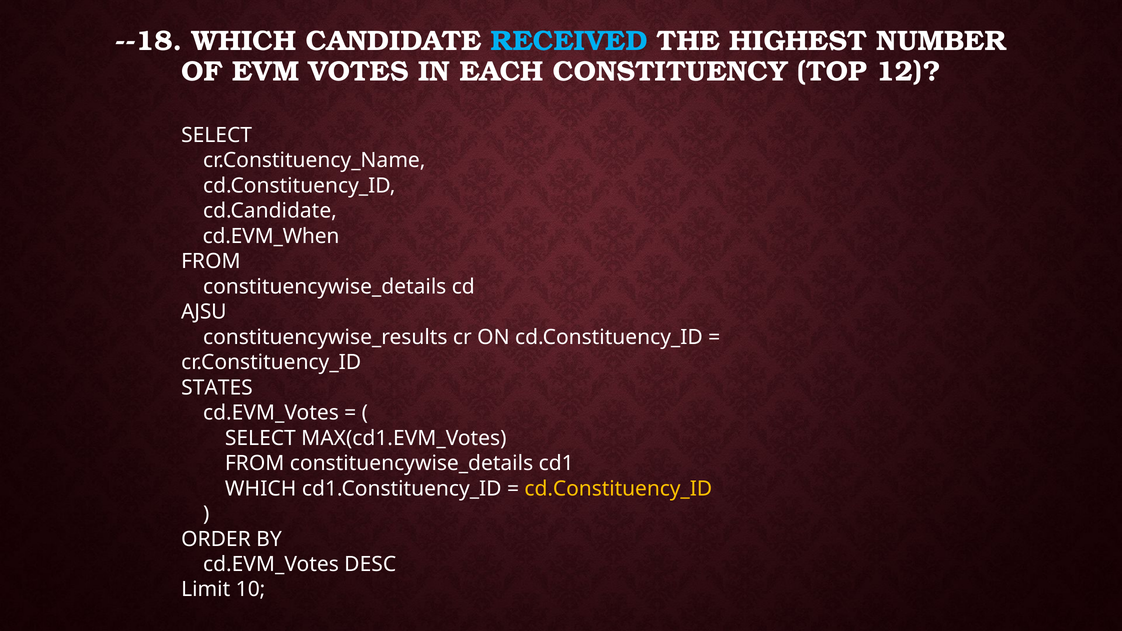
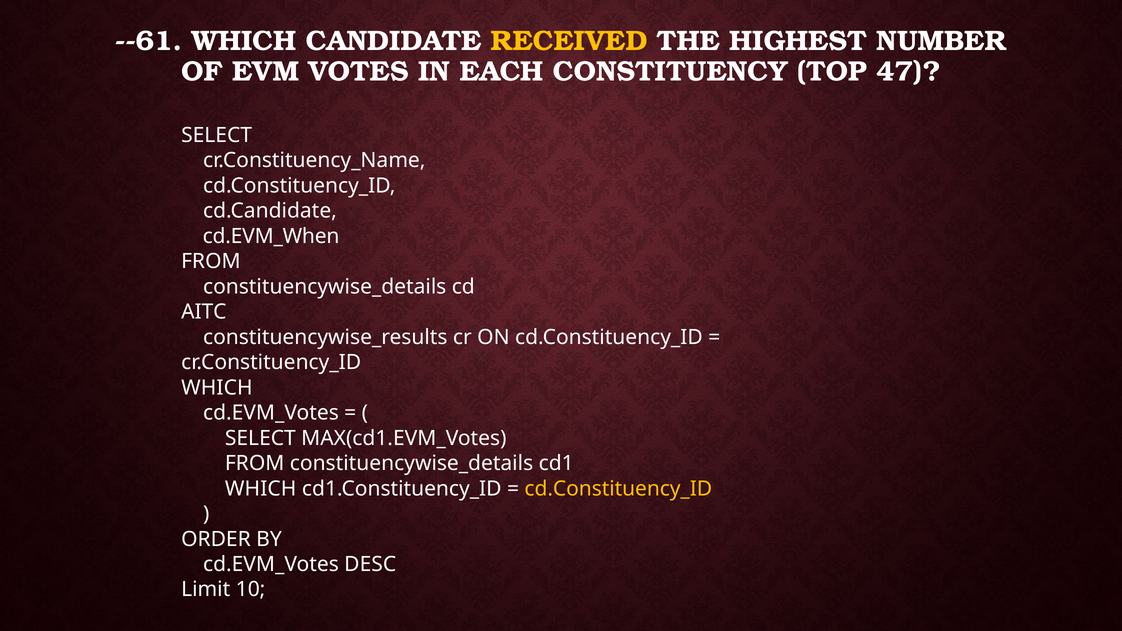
--18: --18 -> --61
RECEIVED colour: light blue -> yellow
12: 12 -> 47
AJSU: AJSU -> AITC
STATES at (217, 388): STATES -> WHICH
